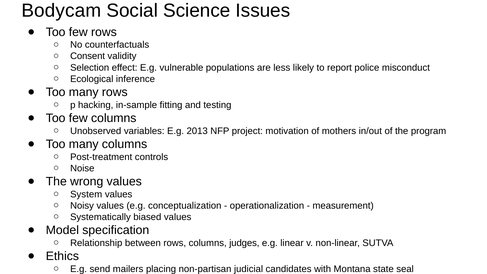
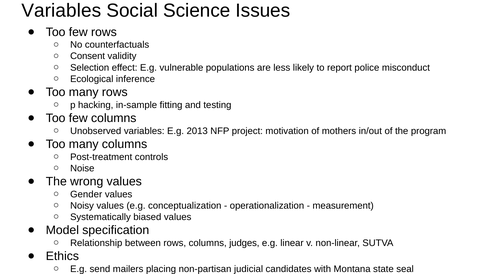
Bodycam at (61, 11): Bodycam -> Variables
System: System -> Gender
